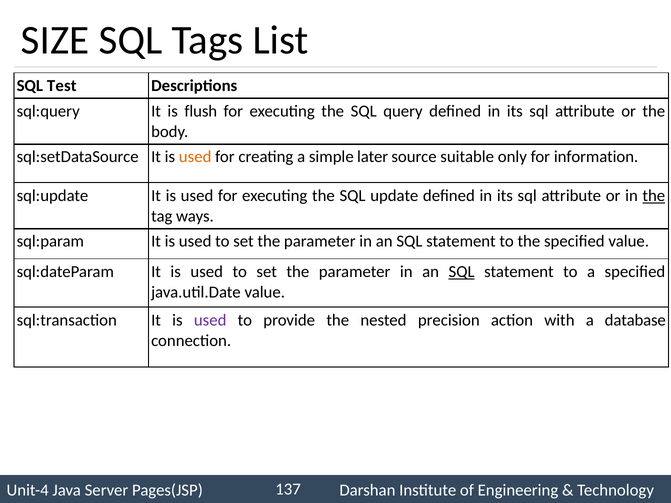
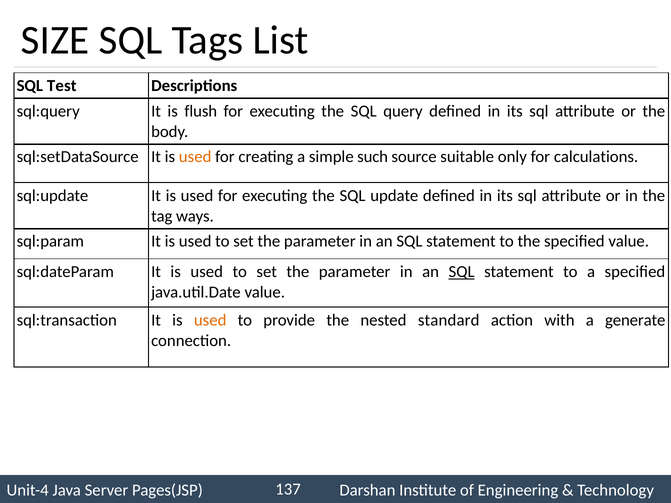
later: later -> such
information: information -> calculations
the at (654, 196) underline: present -> none
used at (210, 320) colour: purple -> orange
precision: precision -> standard
database: database -> generate
